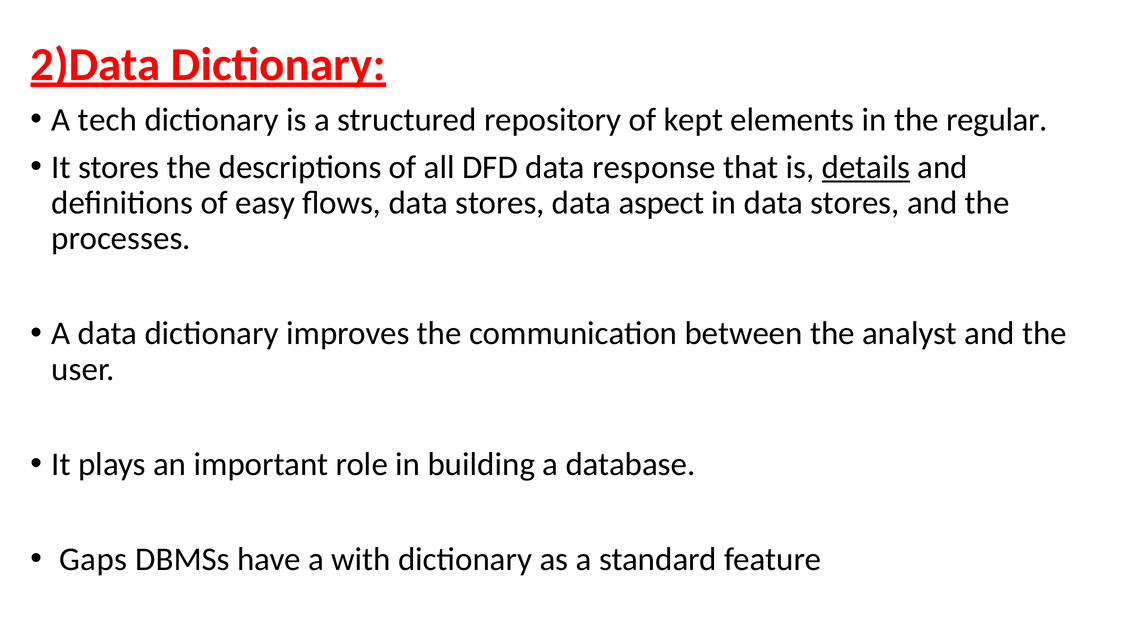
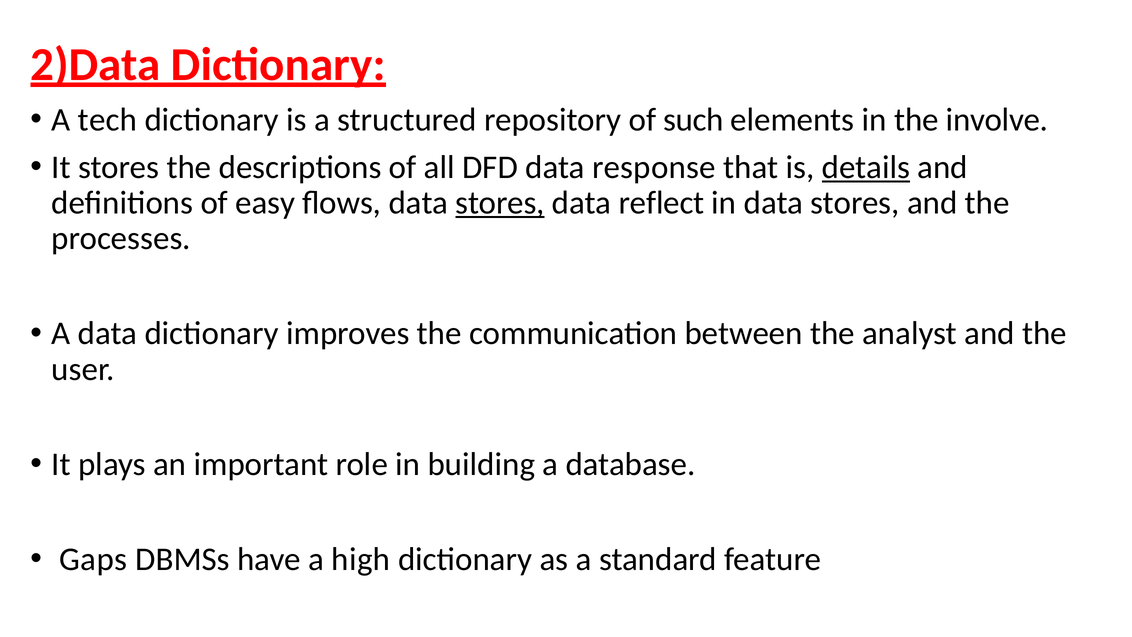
kept: kept -> such
regular: regular -> involve
stores at (500, 203) underline: none -> present
aspect: aspect -> reflect
with: with -> high
